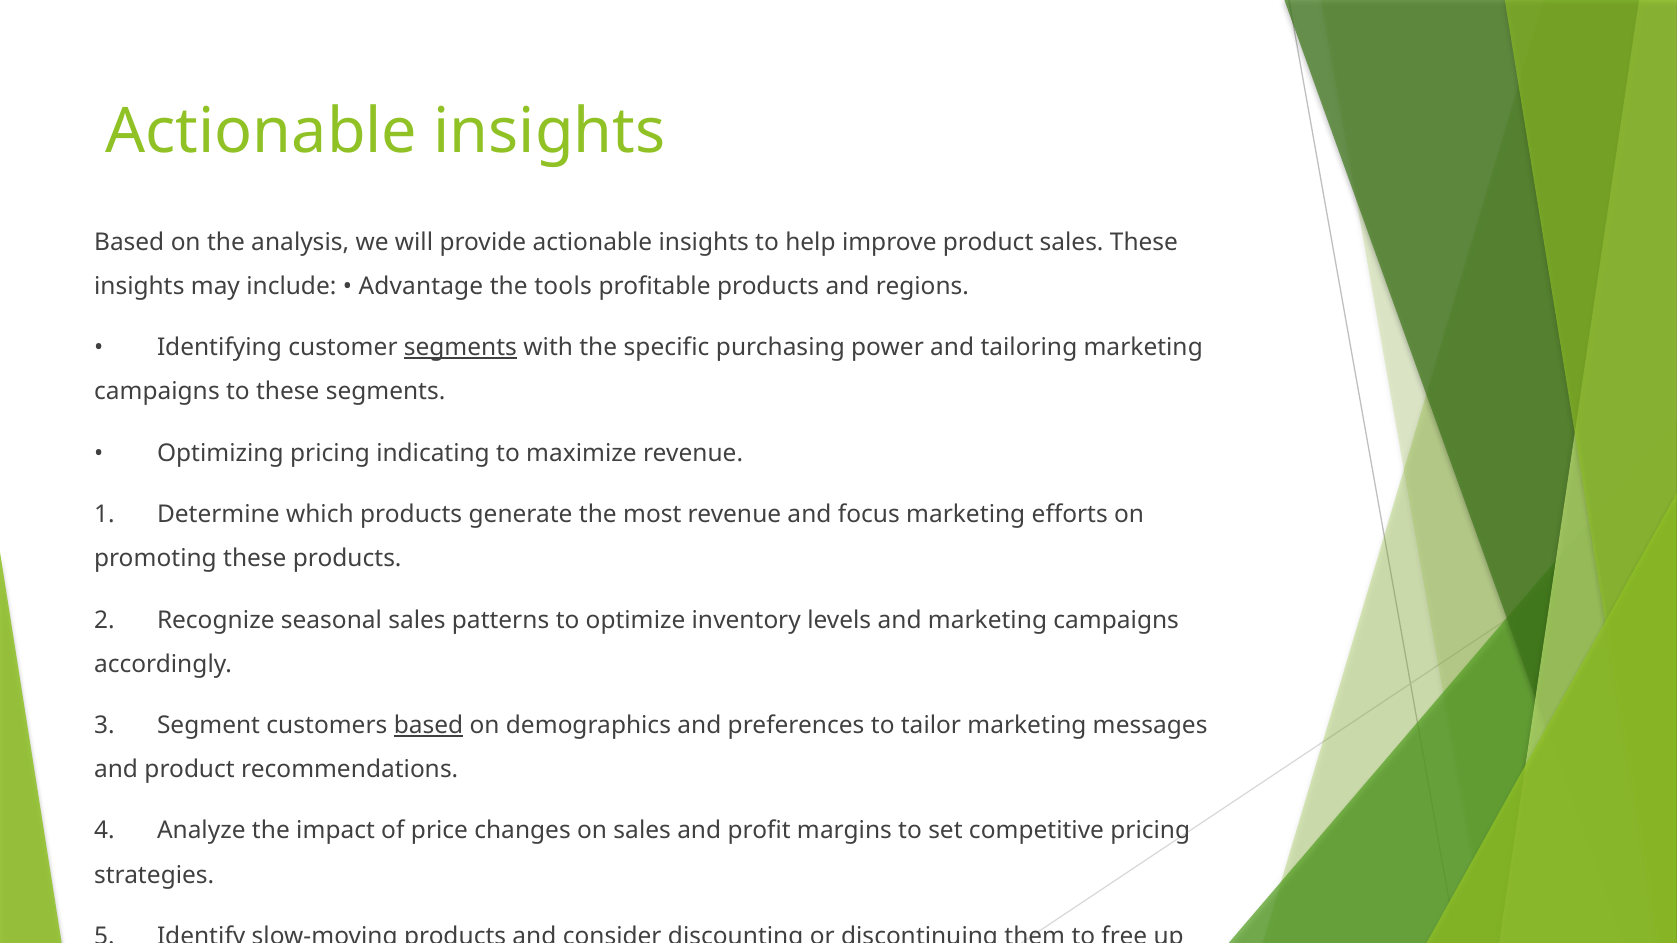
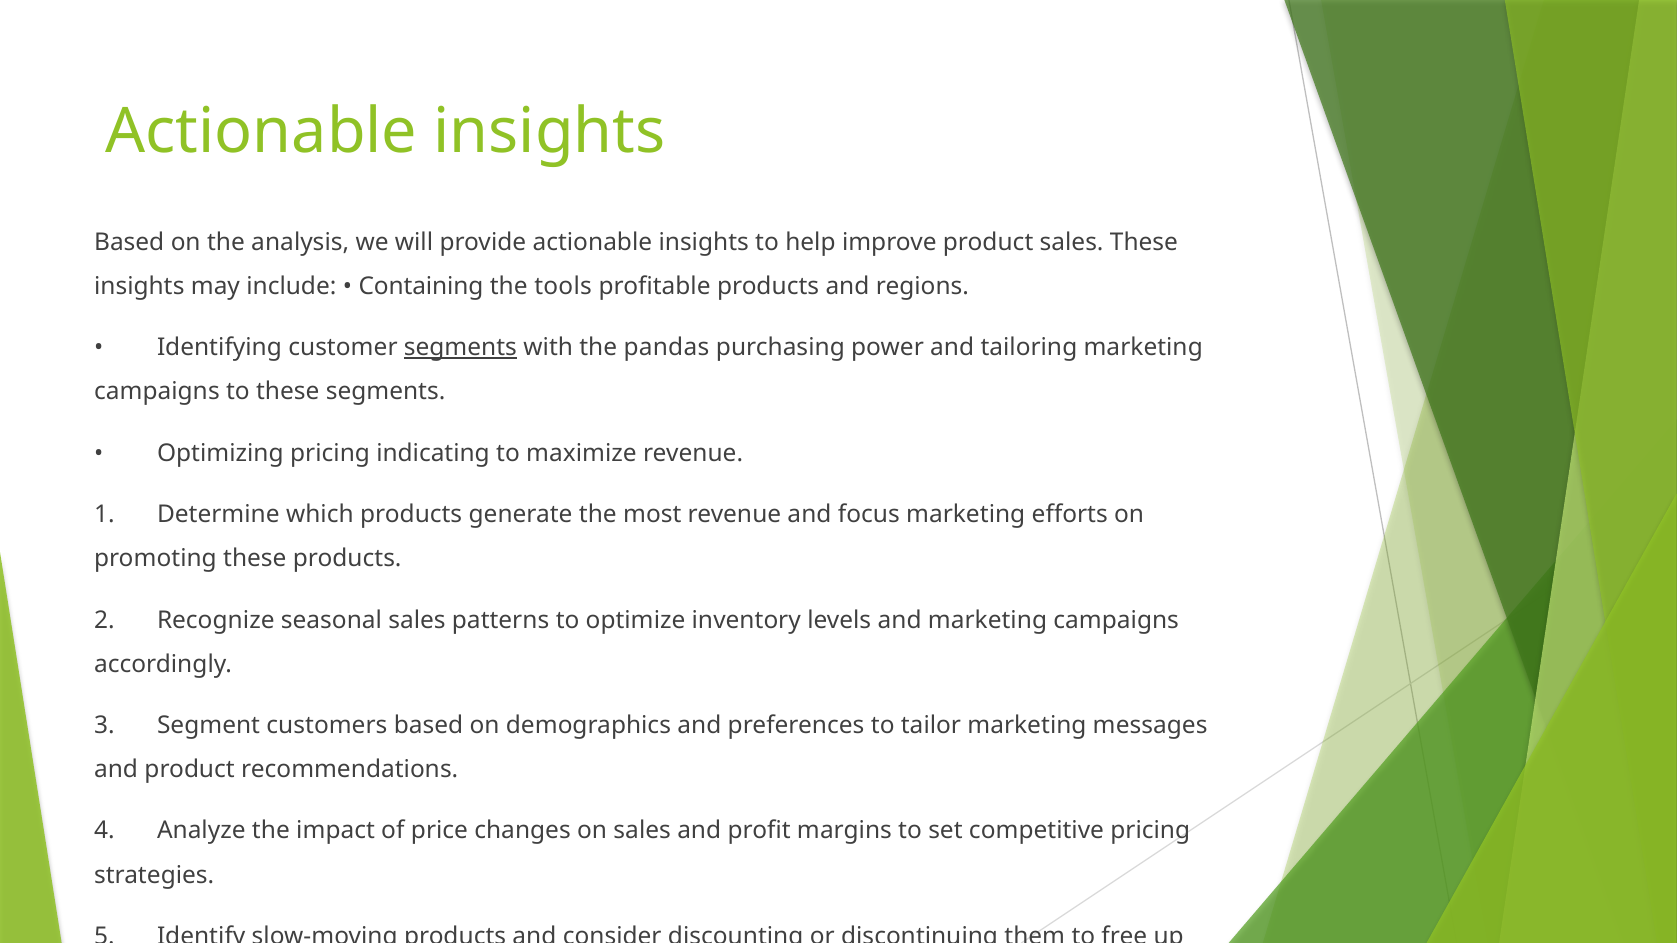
Advantage: Advantage -> Containing
specific: specific -> pandas
based at (428, 726) underline: present -> none
